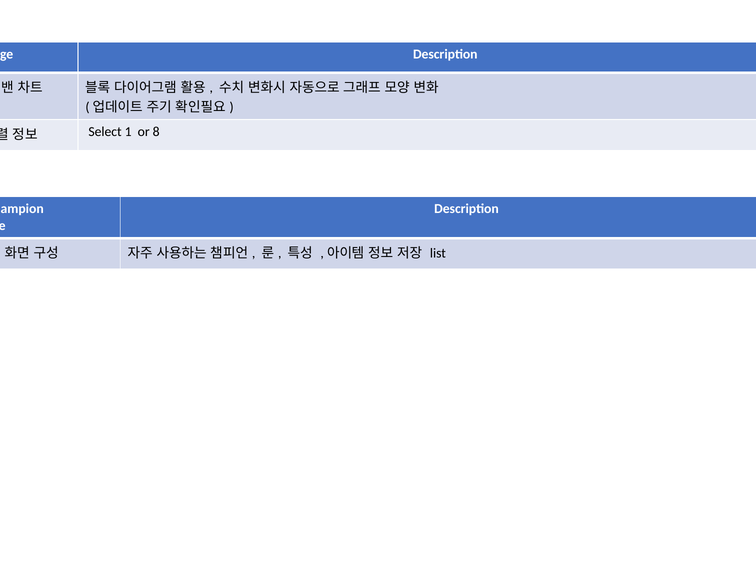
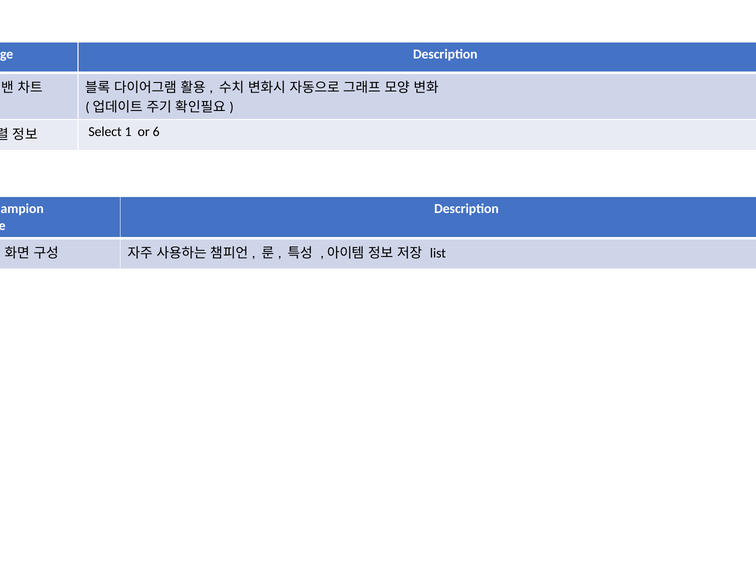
8: 8 -> 6
